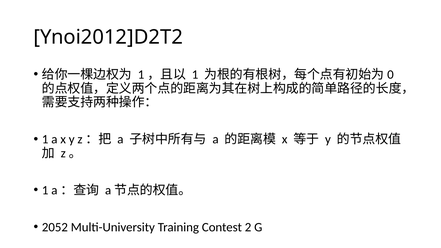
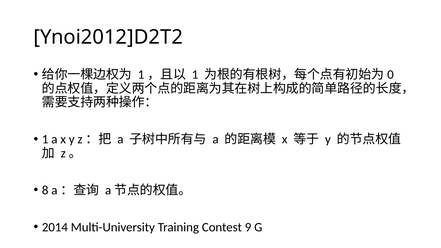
1 at (45, 190): 1 -> 8
2052: 2052 -> 2014
2: 2 -> 9
